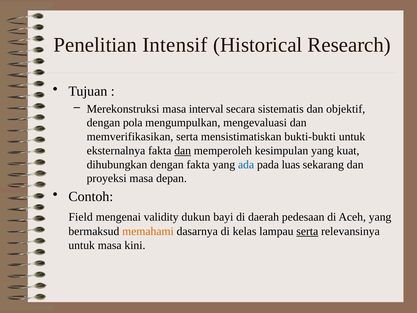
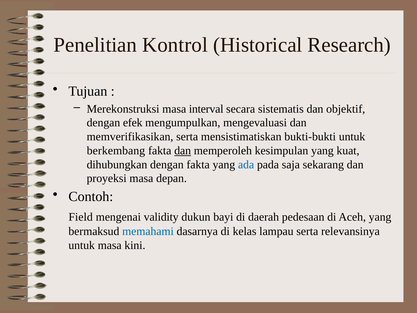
Intensif: Intensif -> Kontrol
pola: pola -> efek
eksternalnya: eksternalnya -> berkembang
luas: luas -> saja
memahami colour: orange -> blue
serta at (307, 231) underline: present -> none
